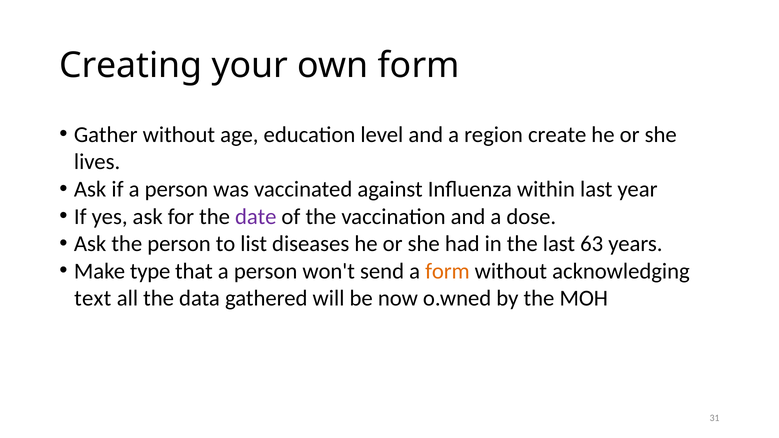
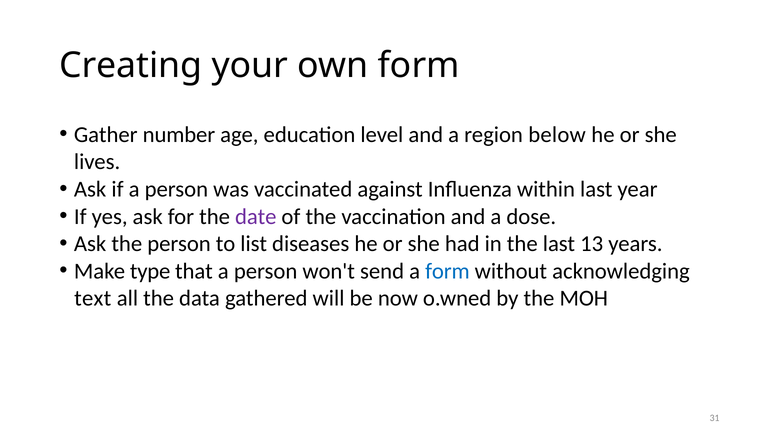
Gather without: without -> number
create: create -> below
63: 63 -> 13
form at (447, 271) colour: orange -> blue
